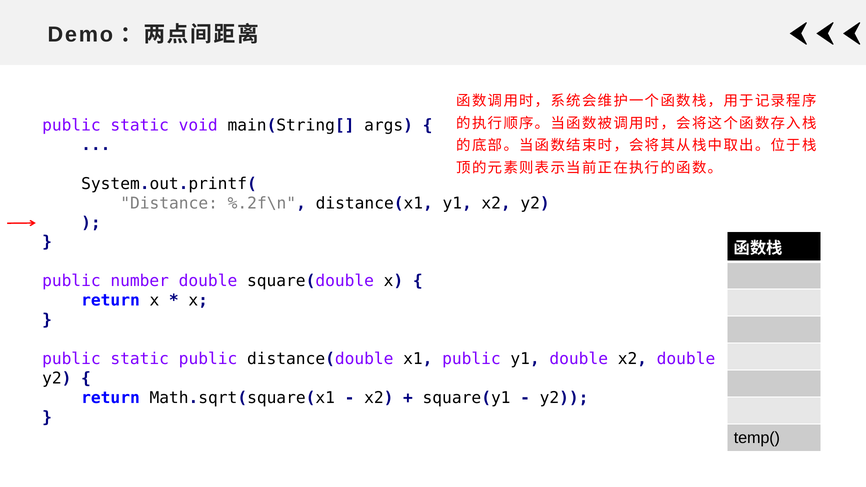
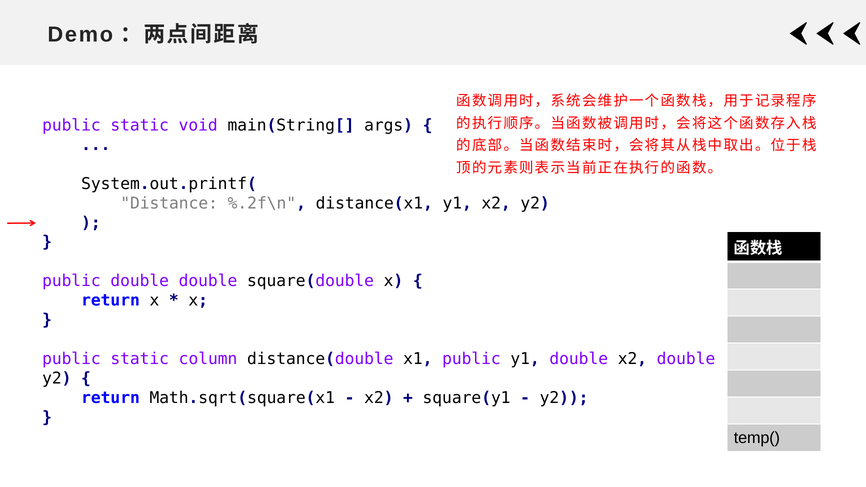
public number: number -> double
static public: public -> column
